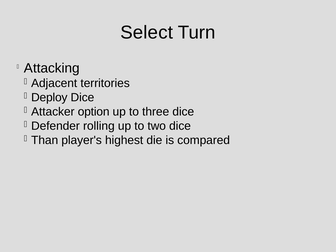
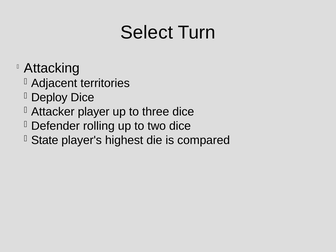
option: option -> player
Than: Than -> State
